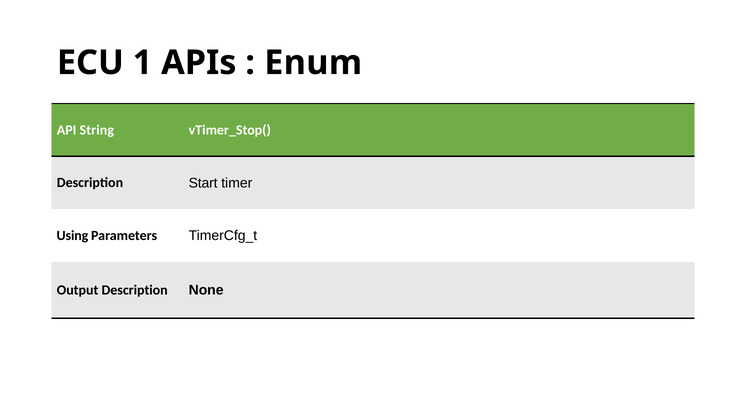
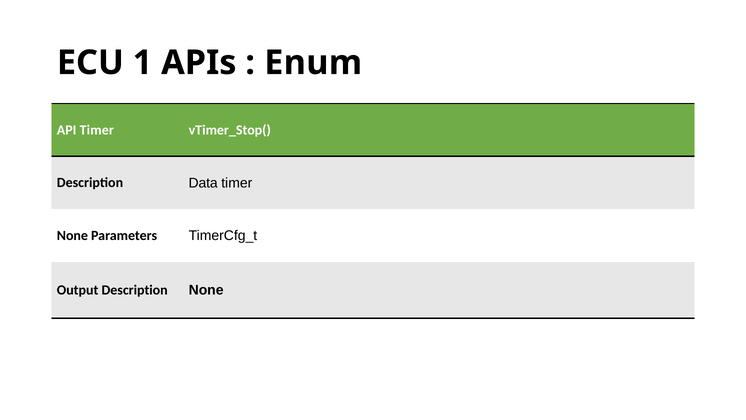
API String: String -> Timer
Start: Start -> Data
Using at (72, 235): Using -> None
